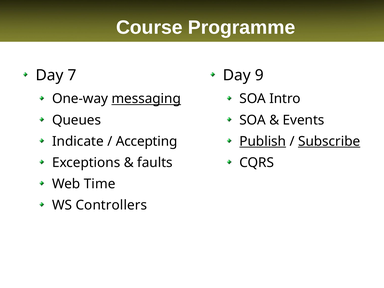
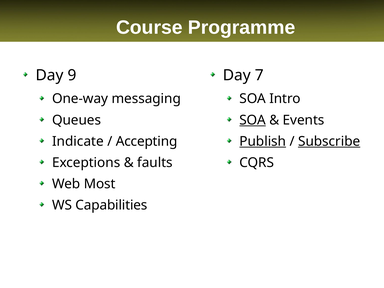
7: 7 -> 9
9: 9 -> 7
messaging underline: present -> none
SOA at (253, 120) underline: none -> present
Time: Time -> Most
Controllers: Controllers -> Capabilities
